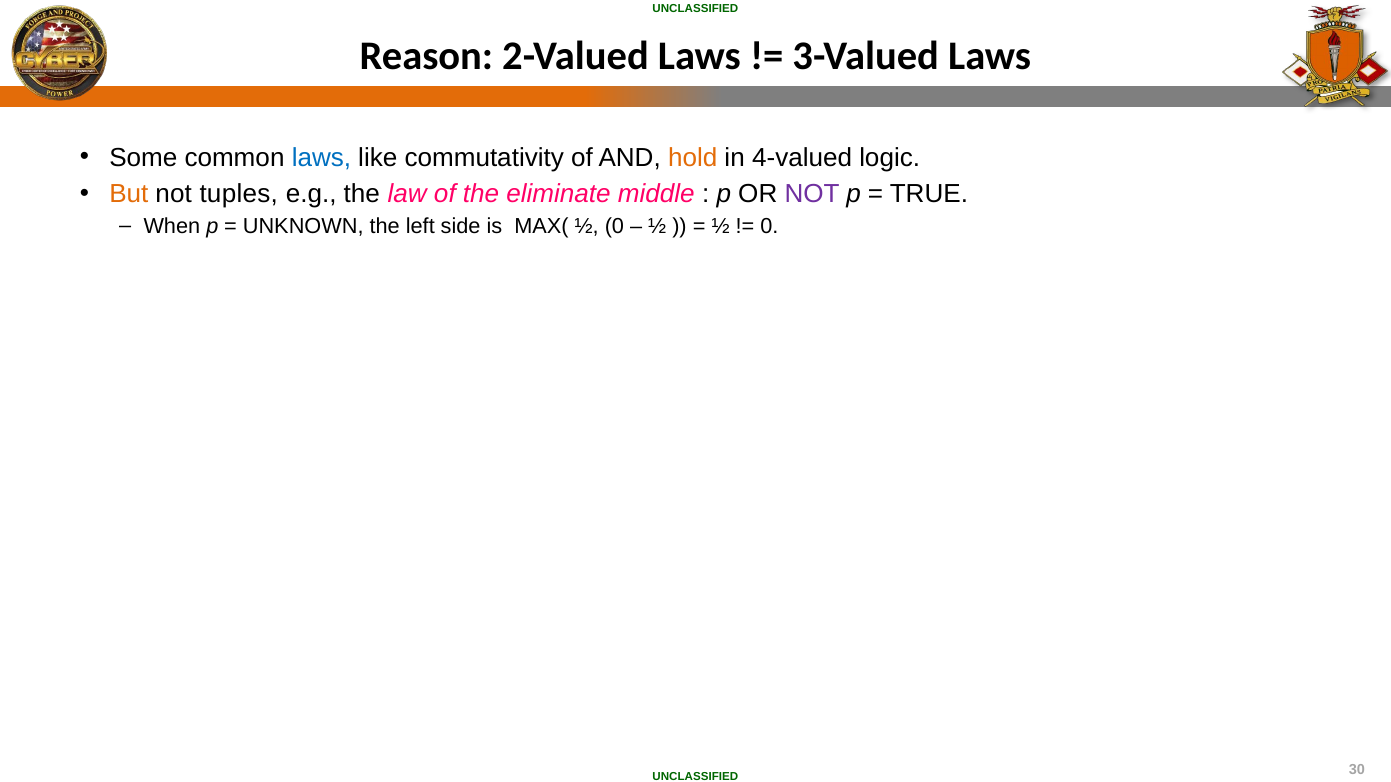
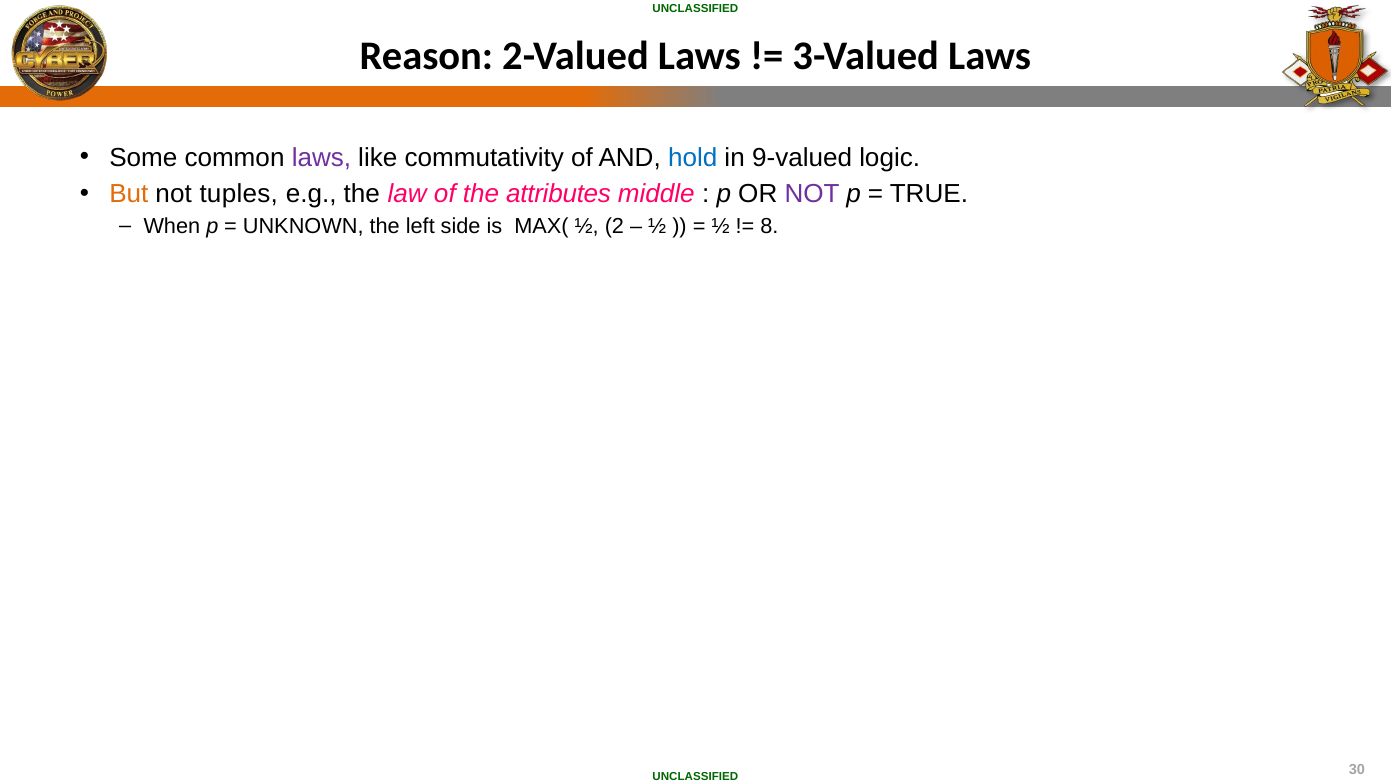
laws at (321, 158) colour: blue -> purple
hold colour: orange -> blue
4-valued: 4-valued -> 9-valued
eliminate: eliminate -> attributes
½ 0: 0 -> 2
0 at (769, 227): 0 -> 8
